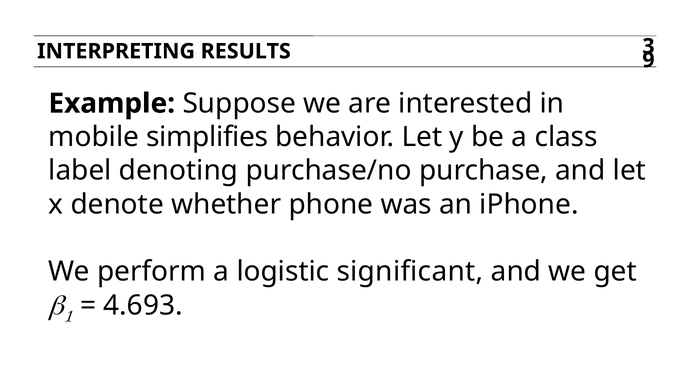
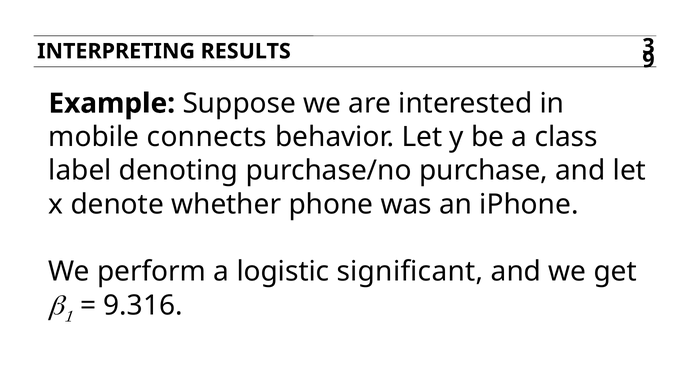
simplifies: simplifies -> connects
4.693: 4.693 -> 9.316
